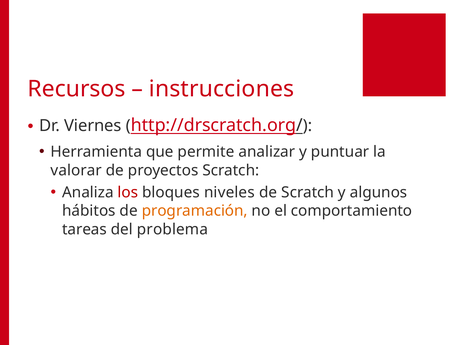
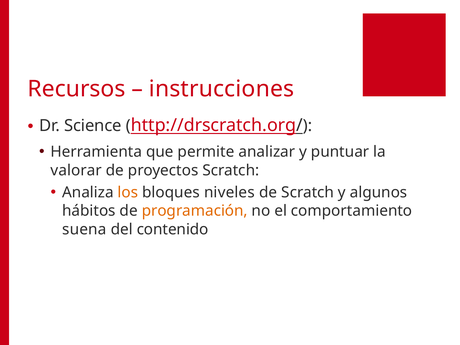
Viernes: Viernes -> Science
los colour: red -> orange
tareas: tareas -> suena
problema: problema -> contenido
